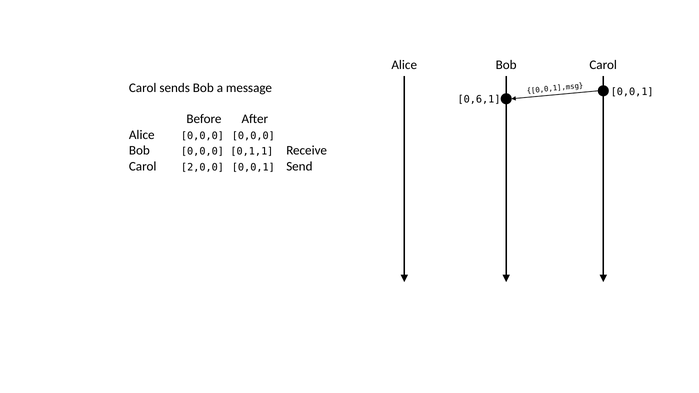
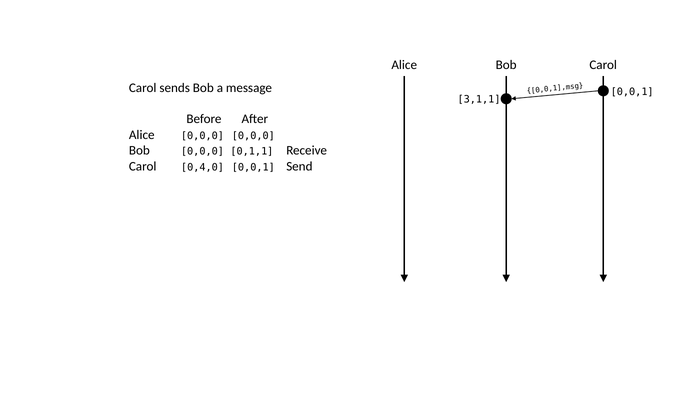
0,6,1: 0,6,1 -> 3,1,1
2,0,0: 2,0,0 -> 0,4,0
